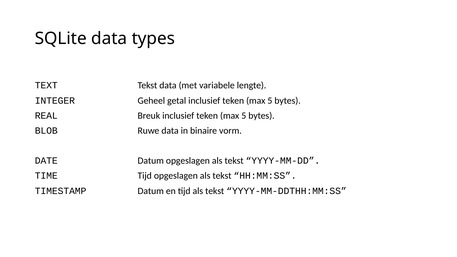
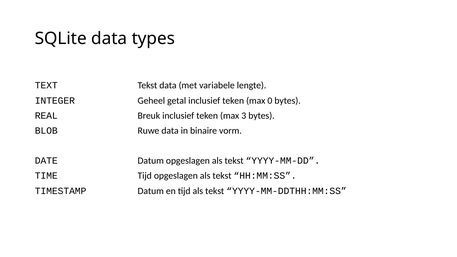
5 at (270, 101): 5 -> 0
5 at (244, 116): 5 -> 3
